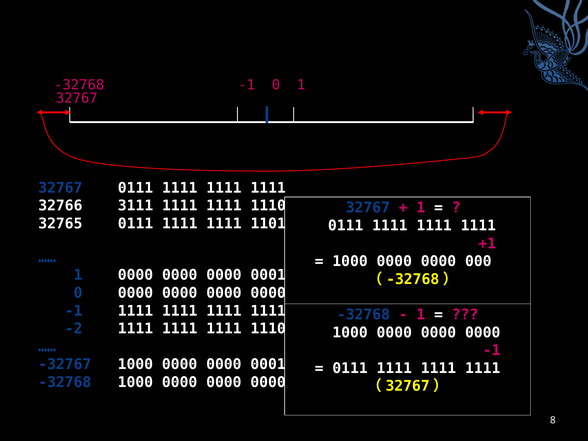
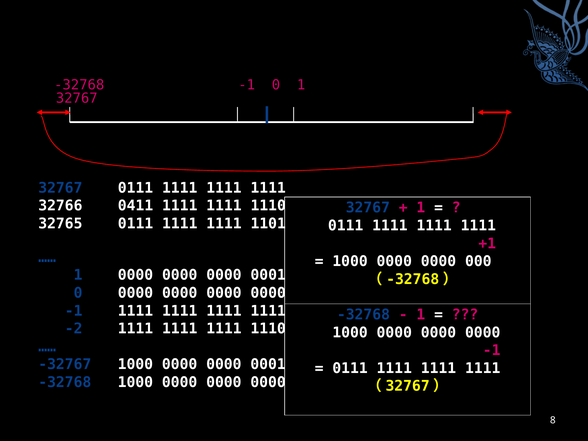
3111: 3111 -> 0411
